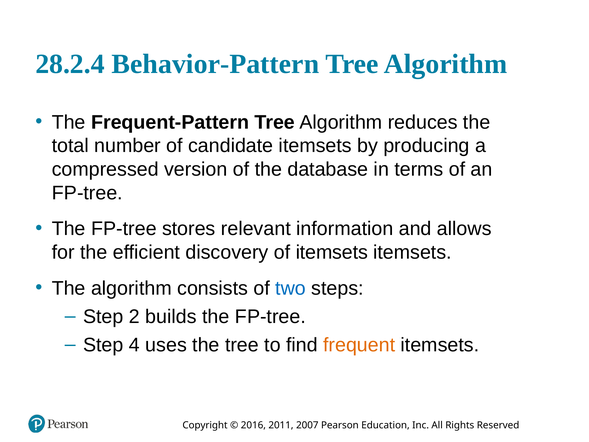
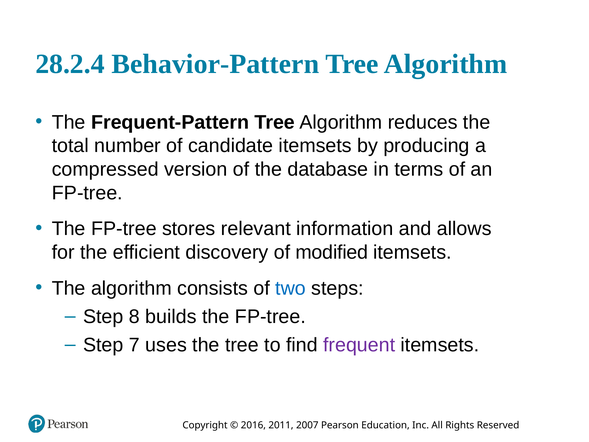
of itemsets: itemsets -> modified
2: 2 -> 8
4: 4 -> 7
frequent colour: orange -> purple
